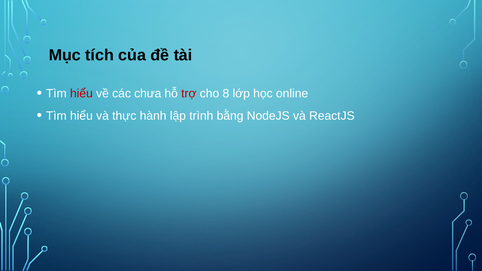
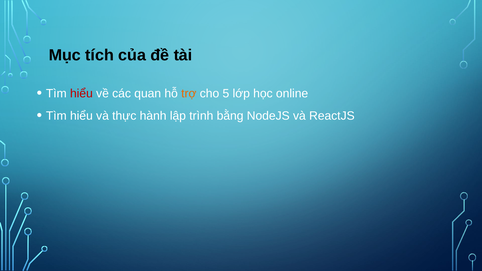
chưa: chưa -> quan
trợ colour: red -> orange
8: 8 -> 5
